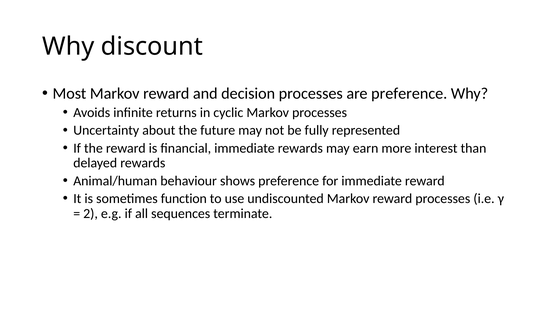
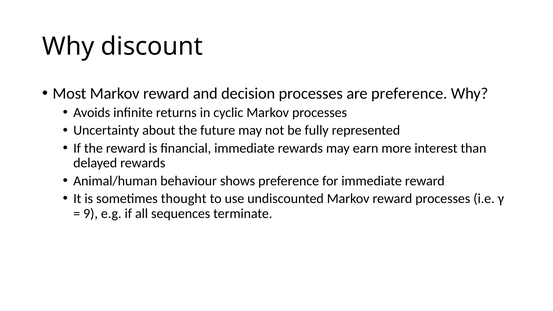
function: function -> thought
2: 2 -> 9
